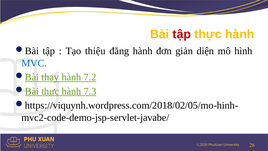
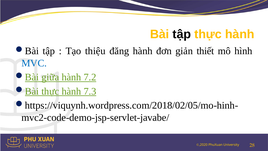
tập at (182, 34) colour: red -> black
diện: diện -> thiết
thay: thay -> giữa
